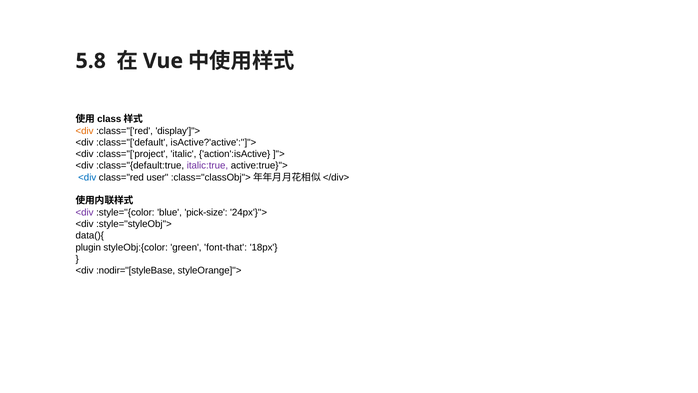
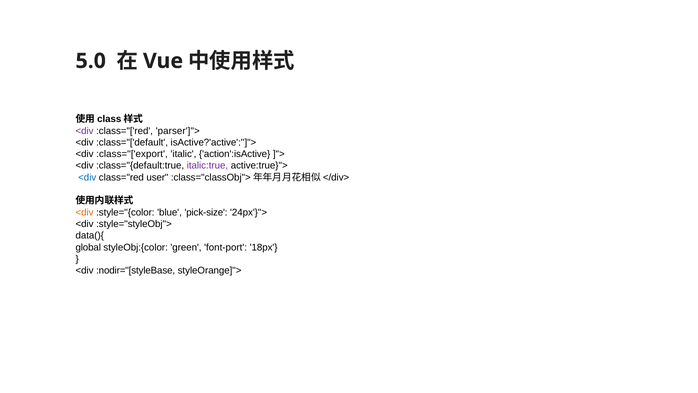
5.8: 5.8 -> 5.0
<div at (85, 131) colour: orange -> purple
display']">: display']"> -> parser']">
:class="['project: :class="['project -> :class="['export
<div at (85, 212) colour: purple -> orange
plugin: plugin -> global
font-that: font-that -> font-port
